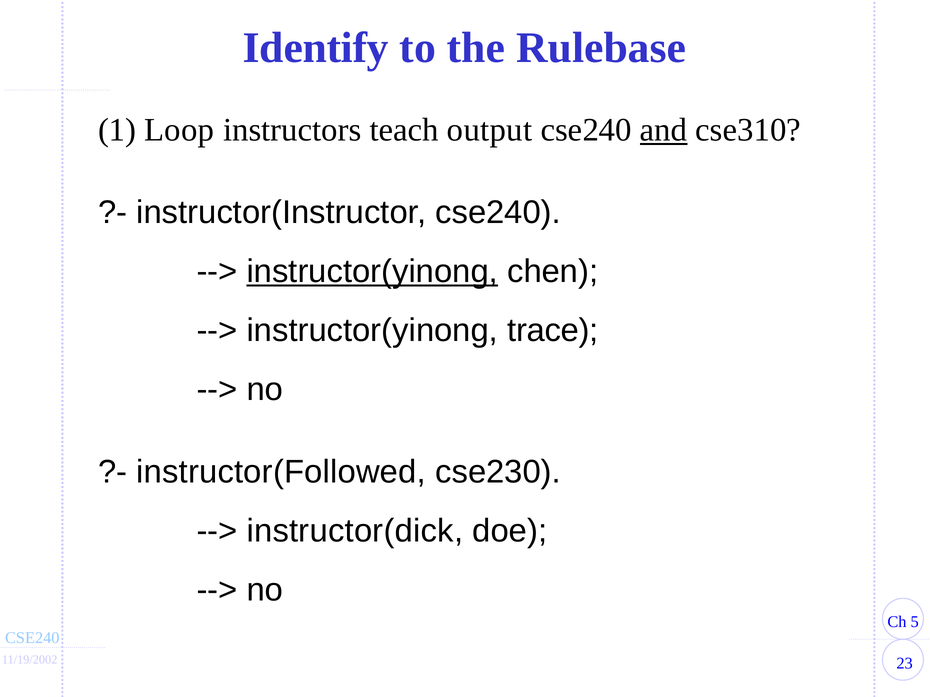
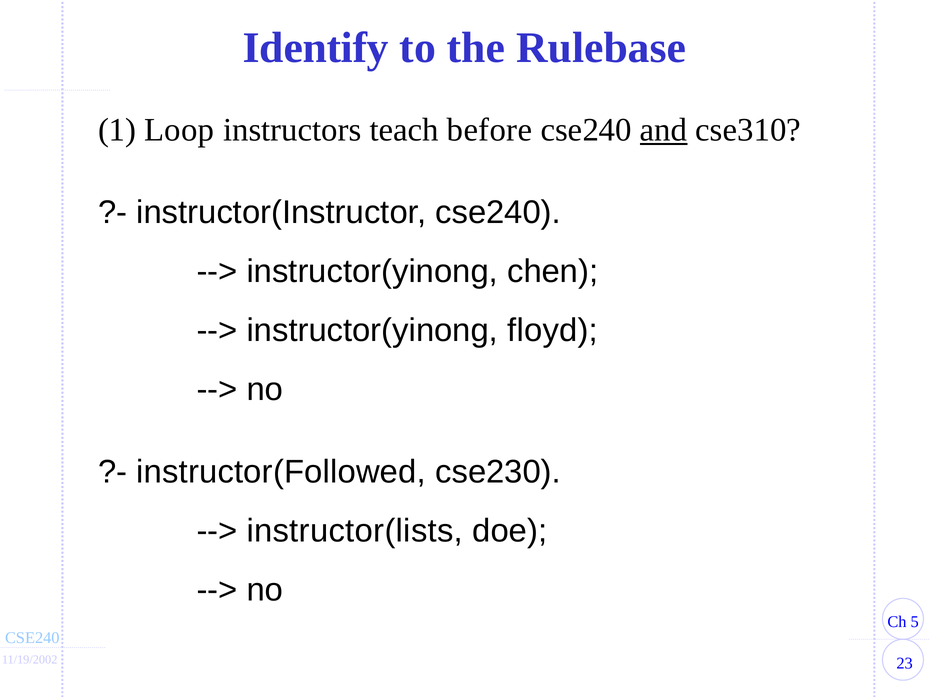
output: output -> before
instructor(yinong at (372, 272) underline: present -> none
trace: trace -> floyd
instructor(dick: instructor(dick -> instructor(lists
